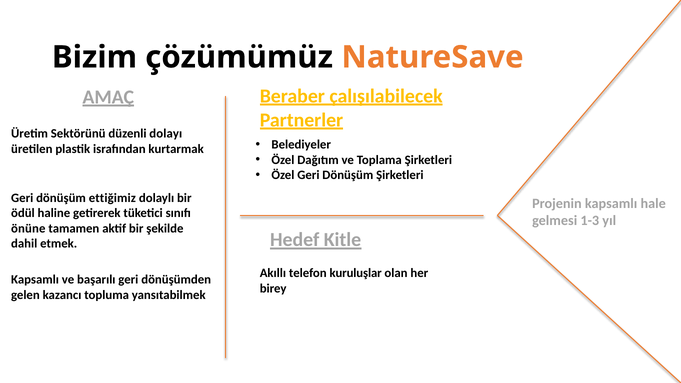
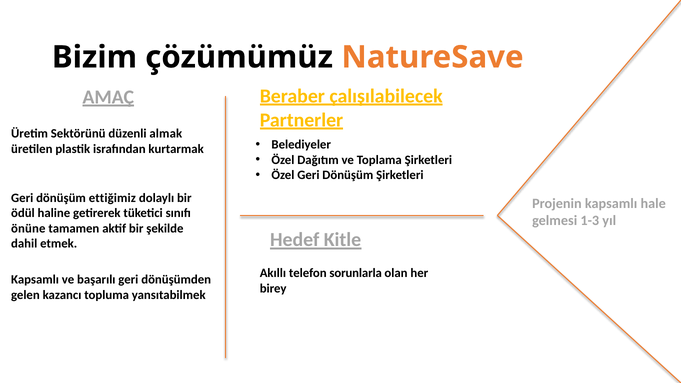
dolayı: dolayı -> almak
kuruluşlar: kuruluşlar -> sorunlarla
